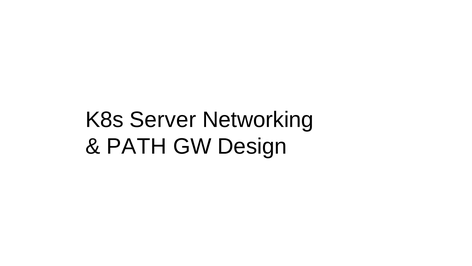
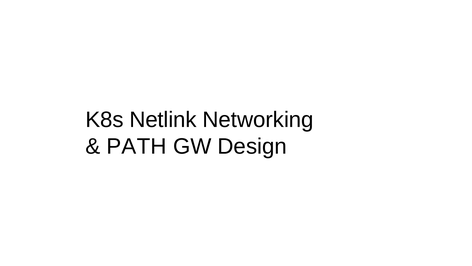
Server: Server -> Netlink
